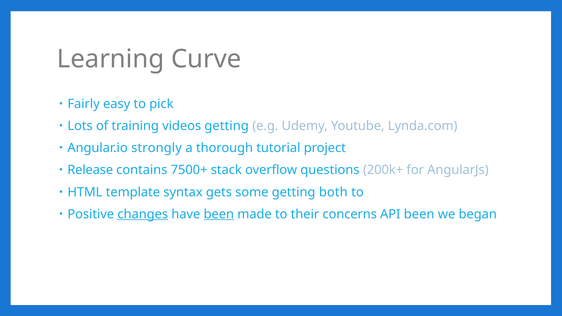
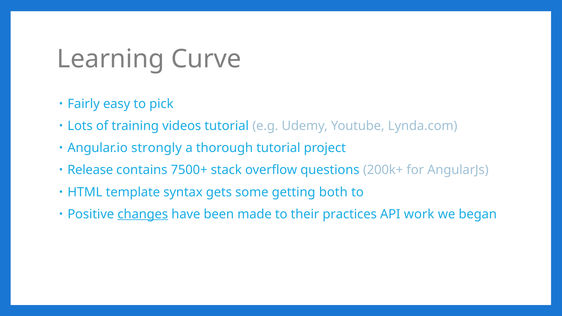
videos getting: getting -> tutorial
been at (219, 214) underline: present -> none
concerns: concerns -> practices
API been: been -> work
